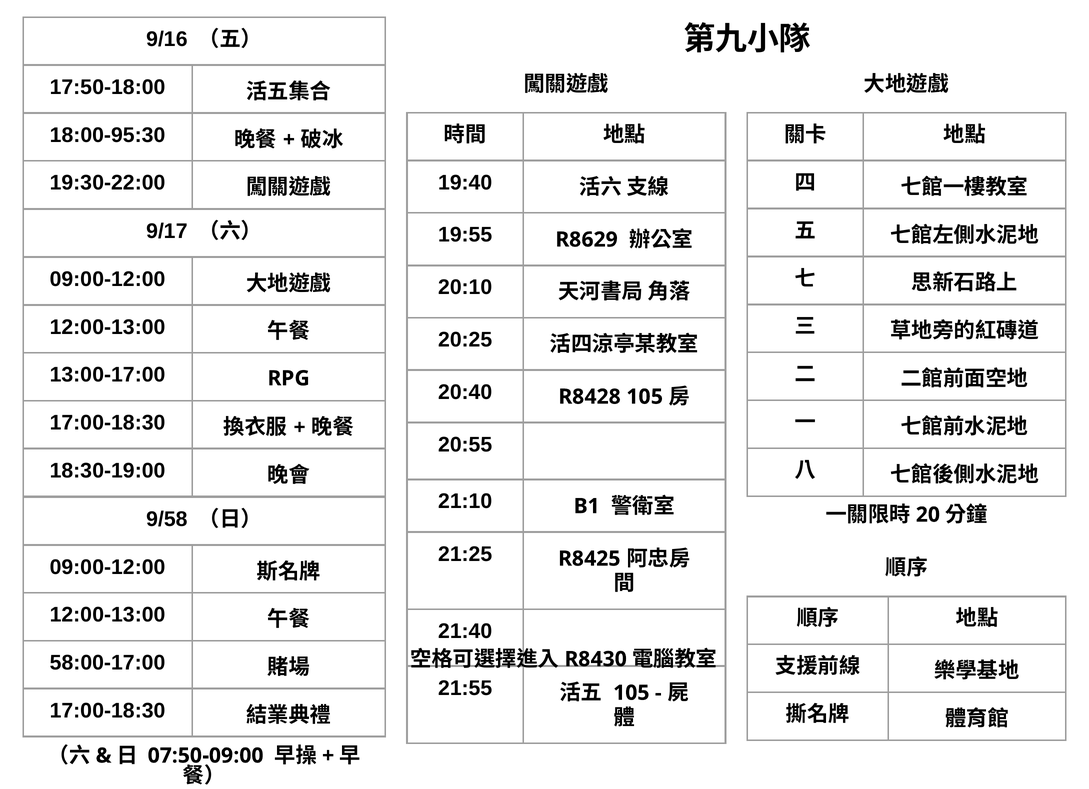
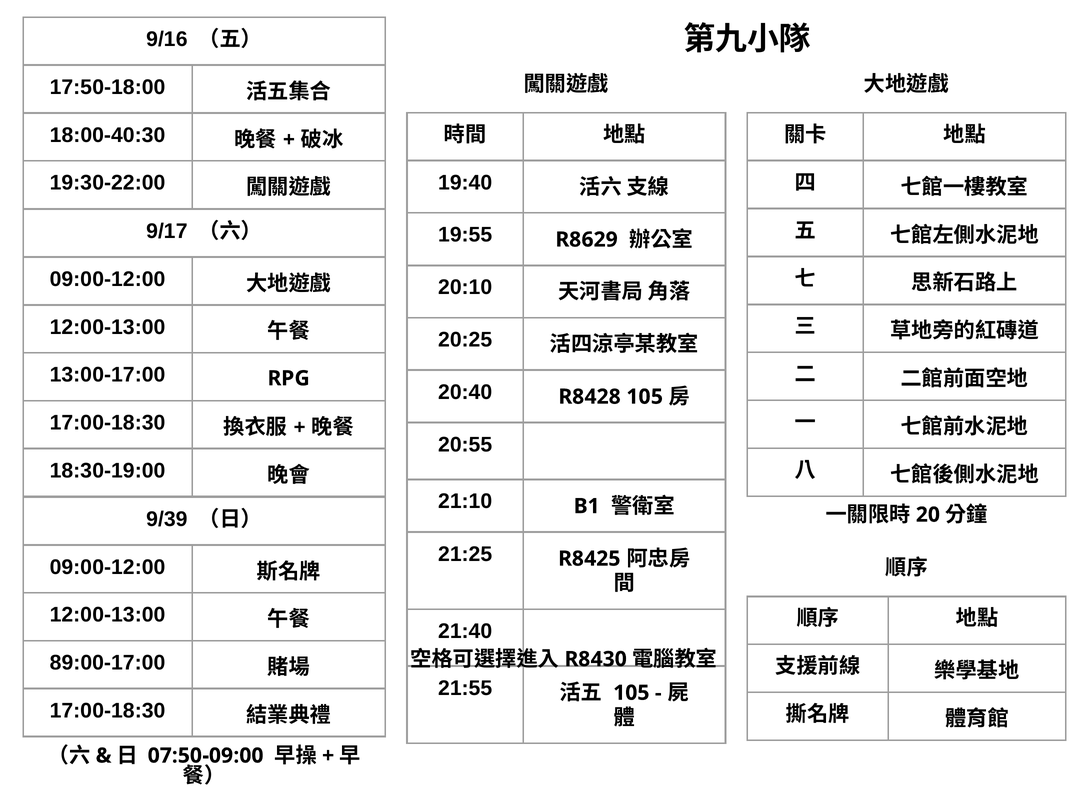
18:00-95:30: 18:00-95:30 -> 18:00-40:30
9/58: 9/58 -> 9/39
58:00-17:00: 58:00-17:00 -> 89:00-17:00
